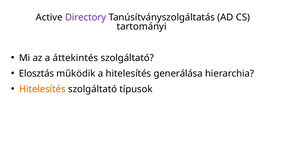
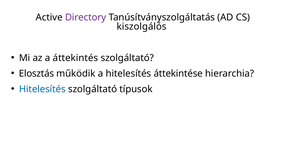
tartományi: tartományi -> kiszolgálós
generálása: generálása -> áttekintése
Hitelesítés at (42, 89) colour: orange -> blue
